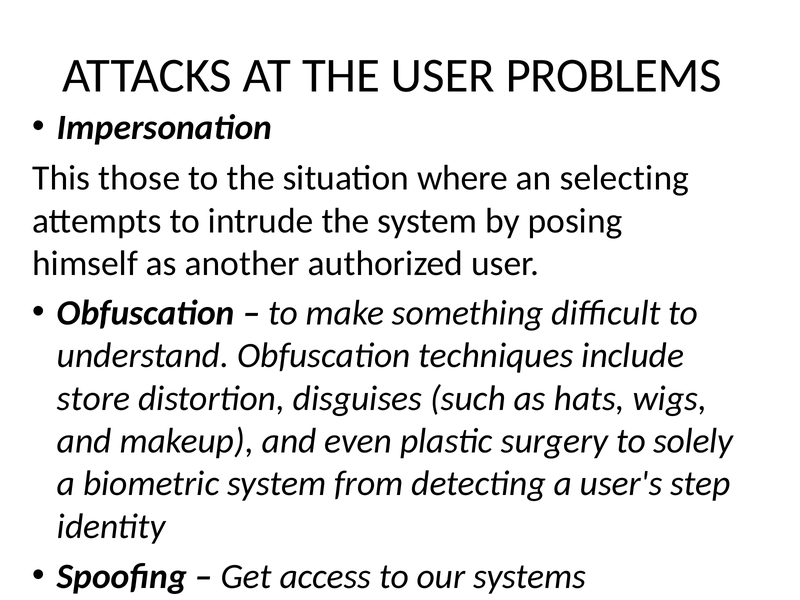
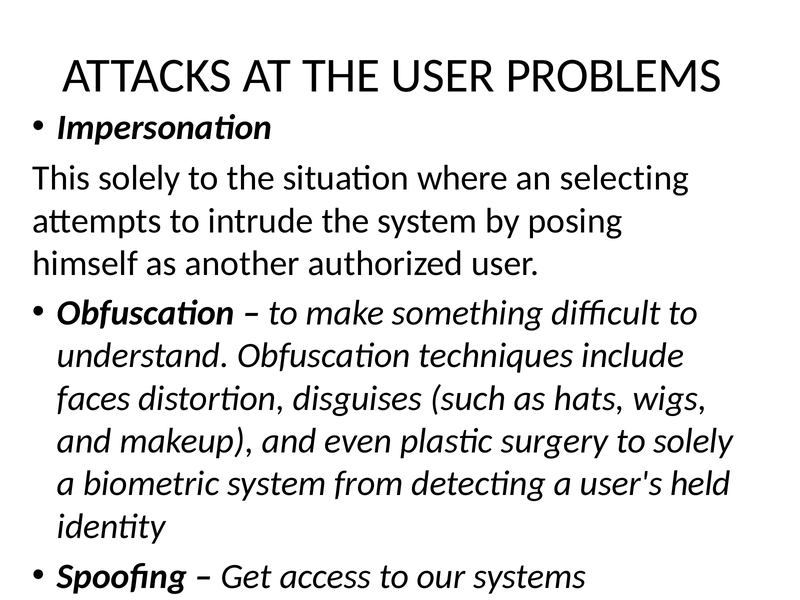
This those: those -> solely
store: store -> faces
step: step -> held
